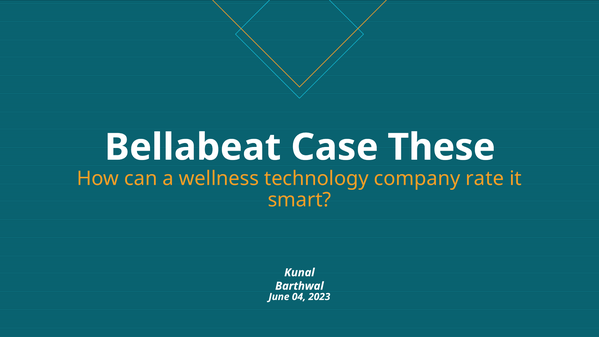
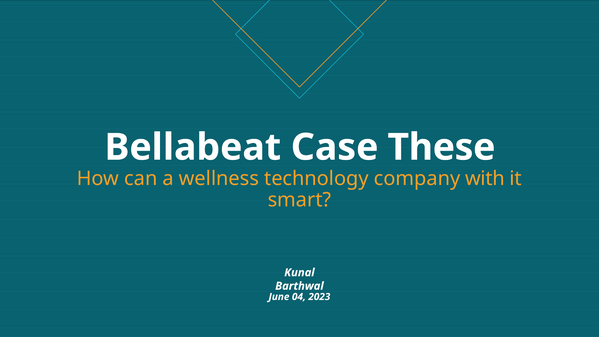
rate: rate -> with
